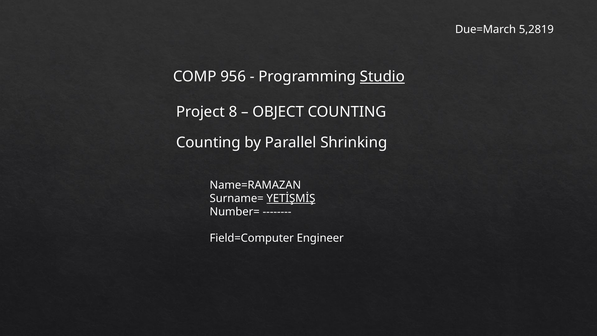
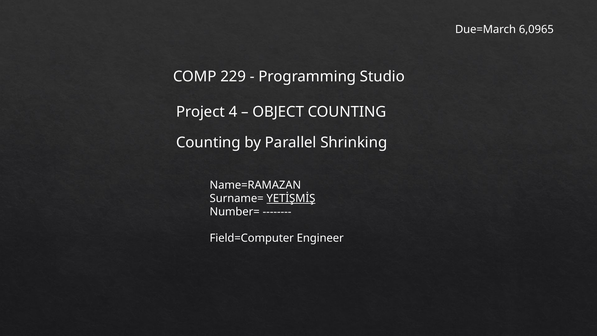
5,2819: 5,2819 -> 6,0965
956: 956 -> 229
Studio underline: present -> none
8: 8 -> 4
